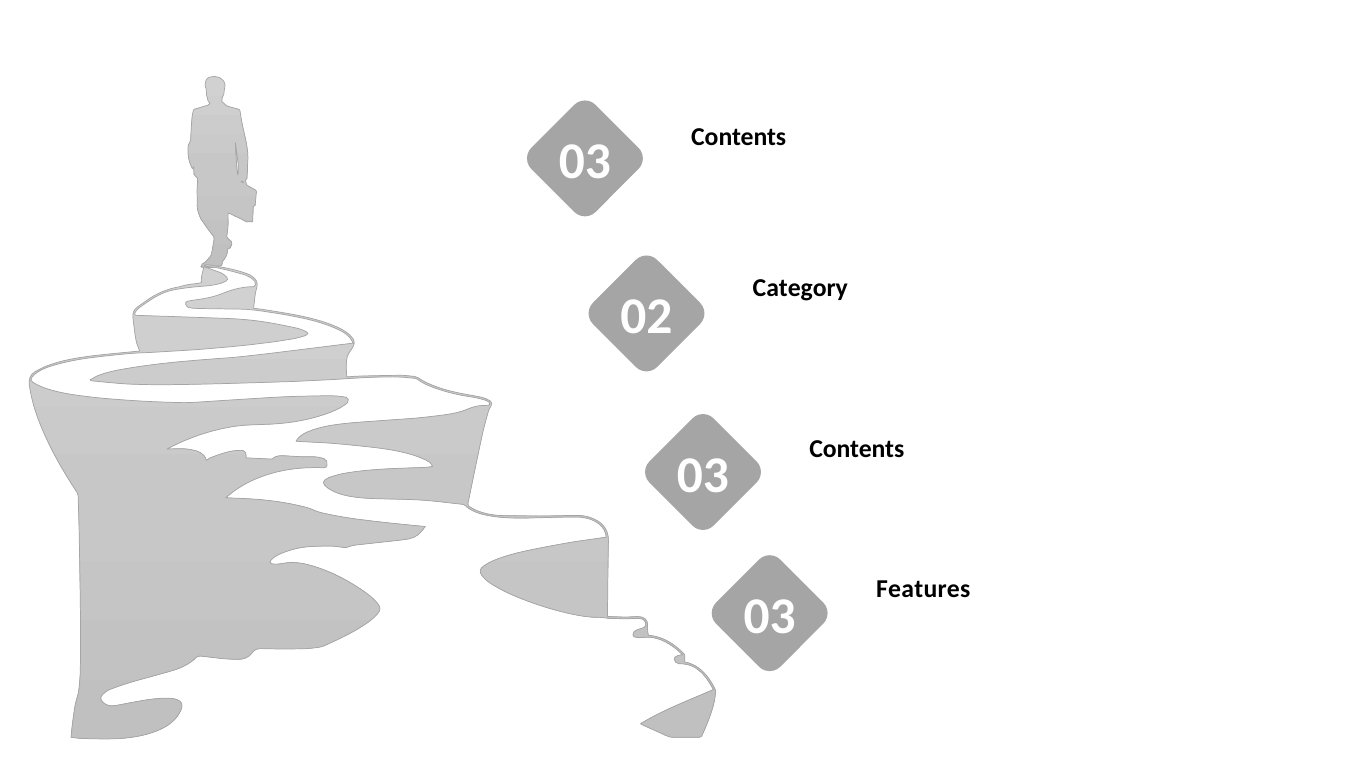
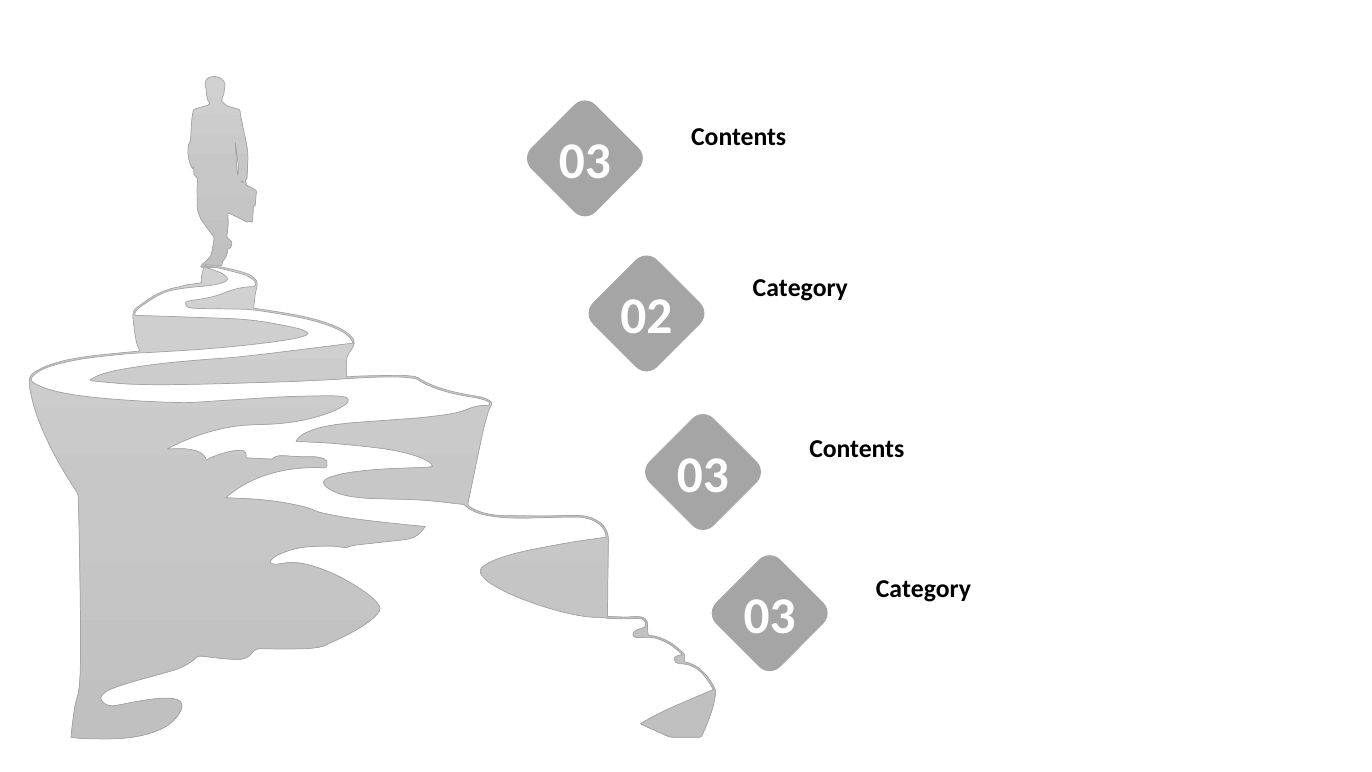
Features at (923, 589): Features -> Category
